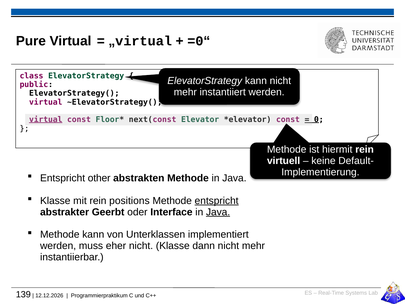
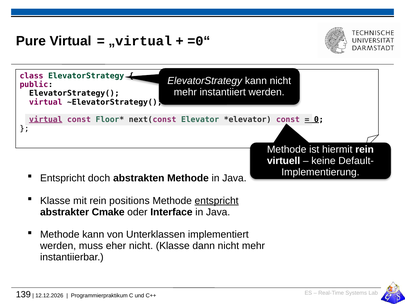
other: other -> doch
Geerbt: Geerbt -> Cmake
Java at (218, 212) underline: present -> none
